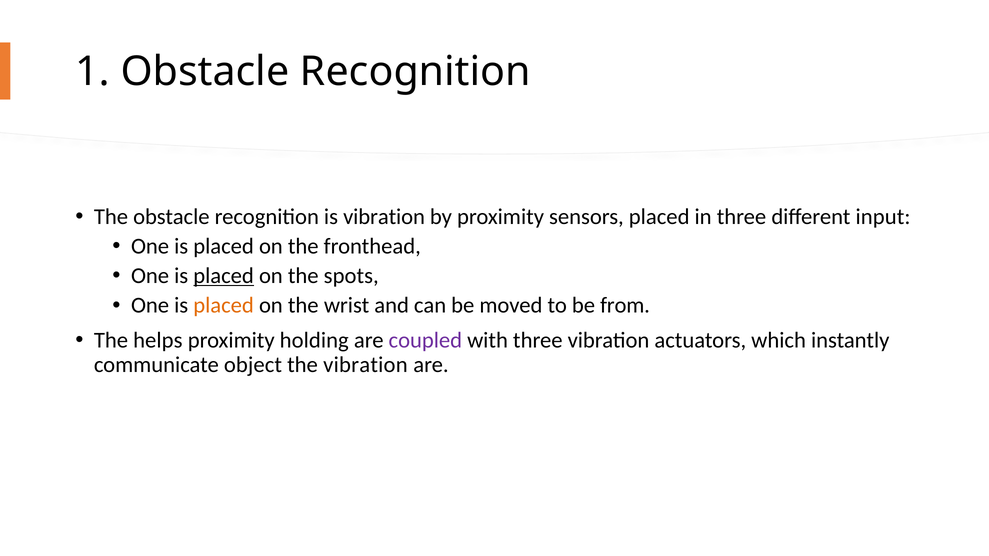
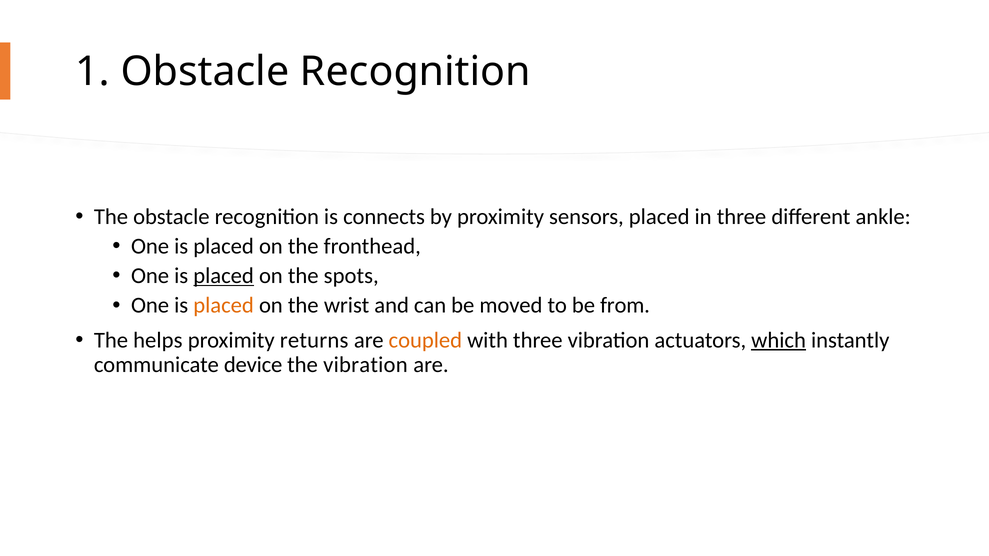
is vibration: vibration -> connects
input: input -> ankle
holding: holding -> returns
coupled colour: purple -> orange
which underline: none -> present
object: object -> device
